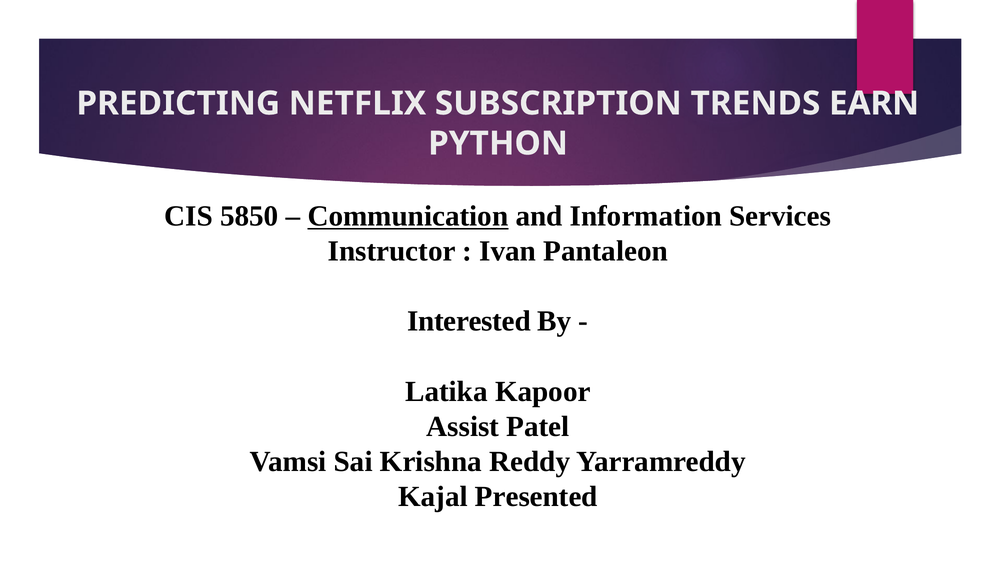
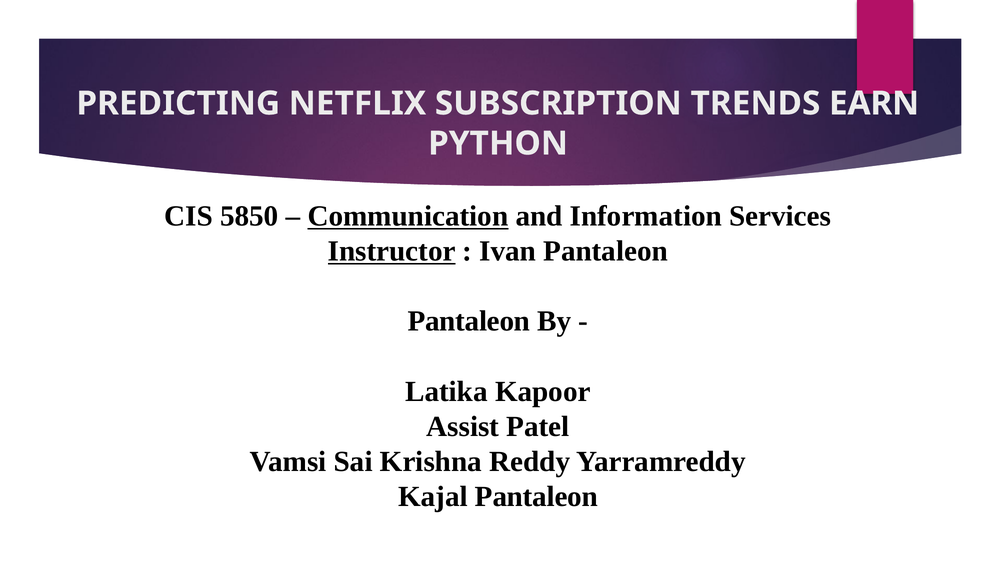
Instructor underline: none -> present
Interested at (469, 321): Interested -> Pantaleon
Kajal Presented: Presented -> Pantaleon
